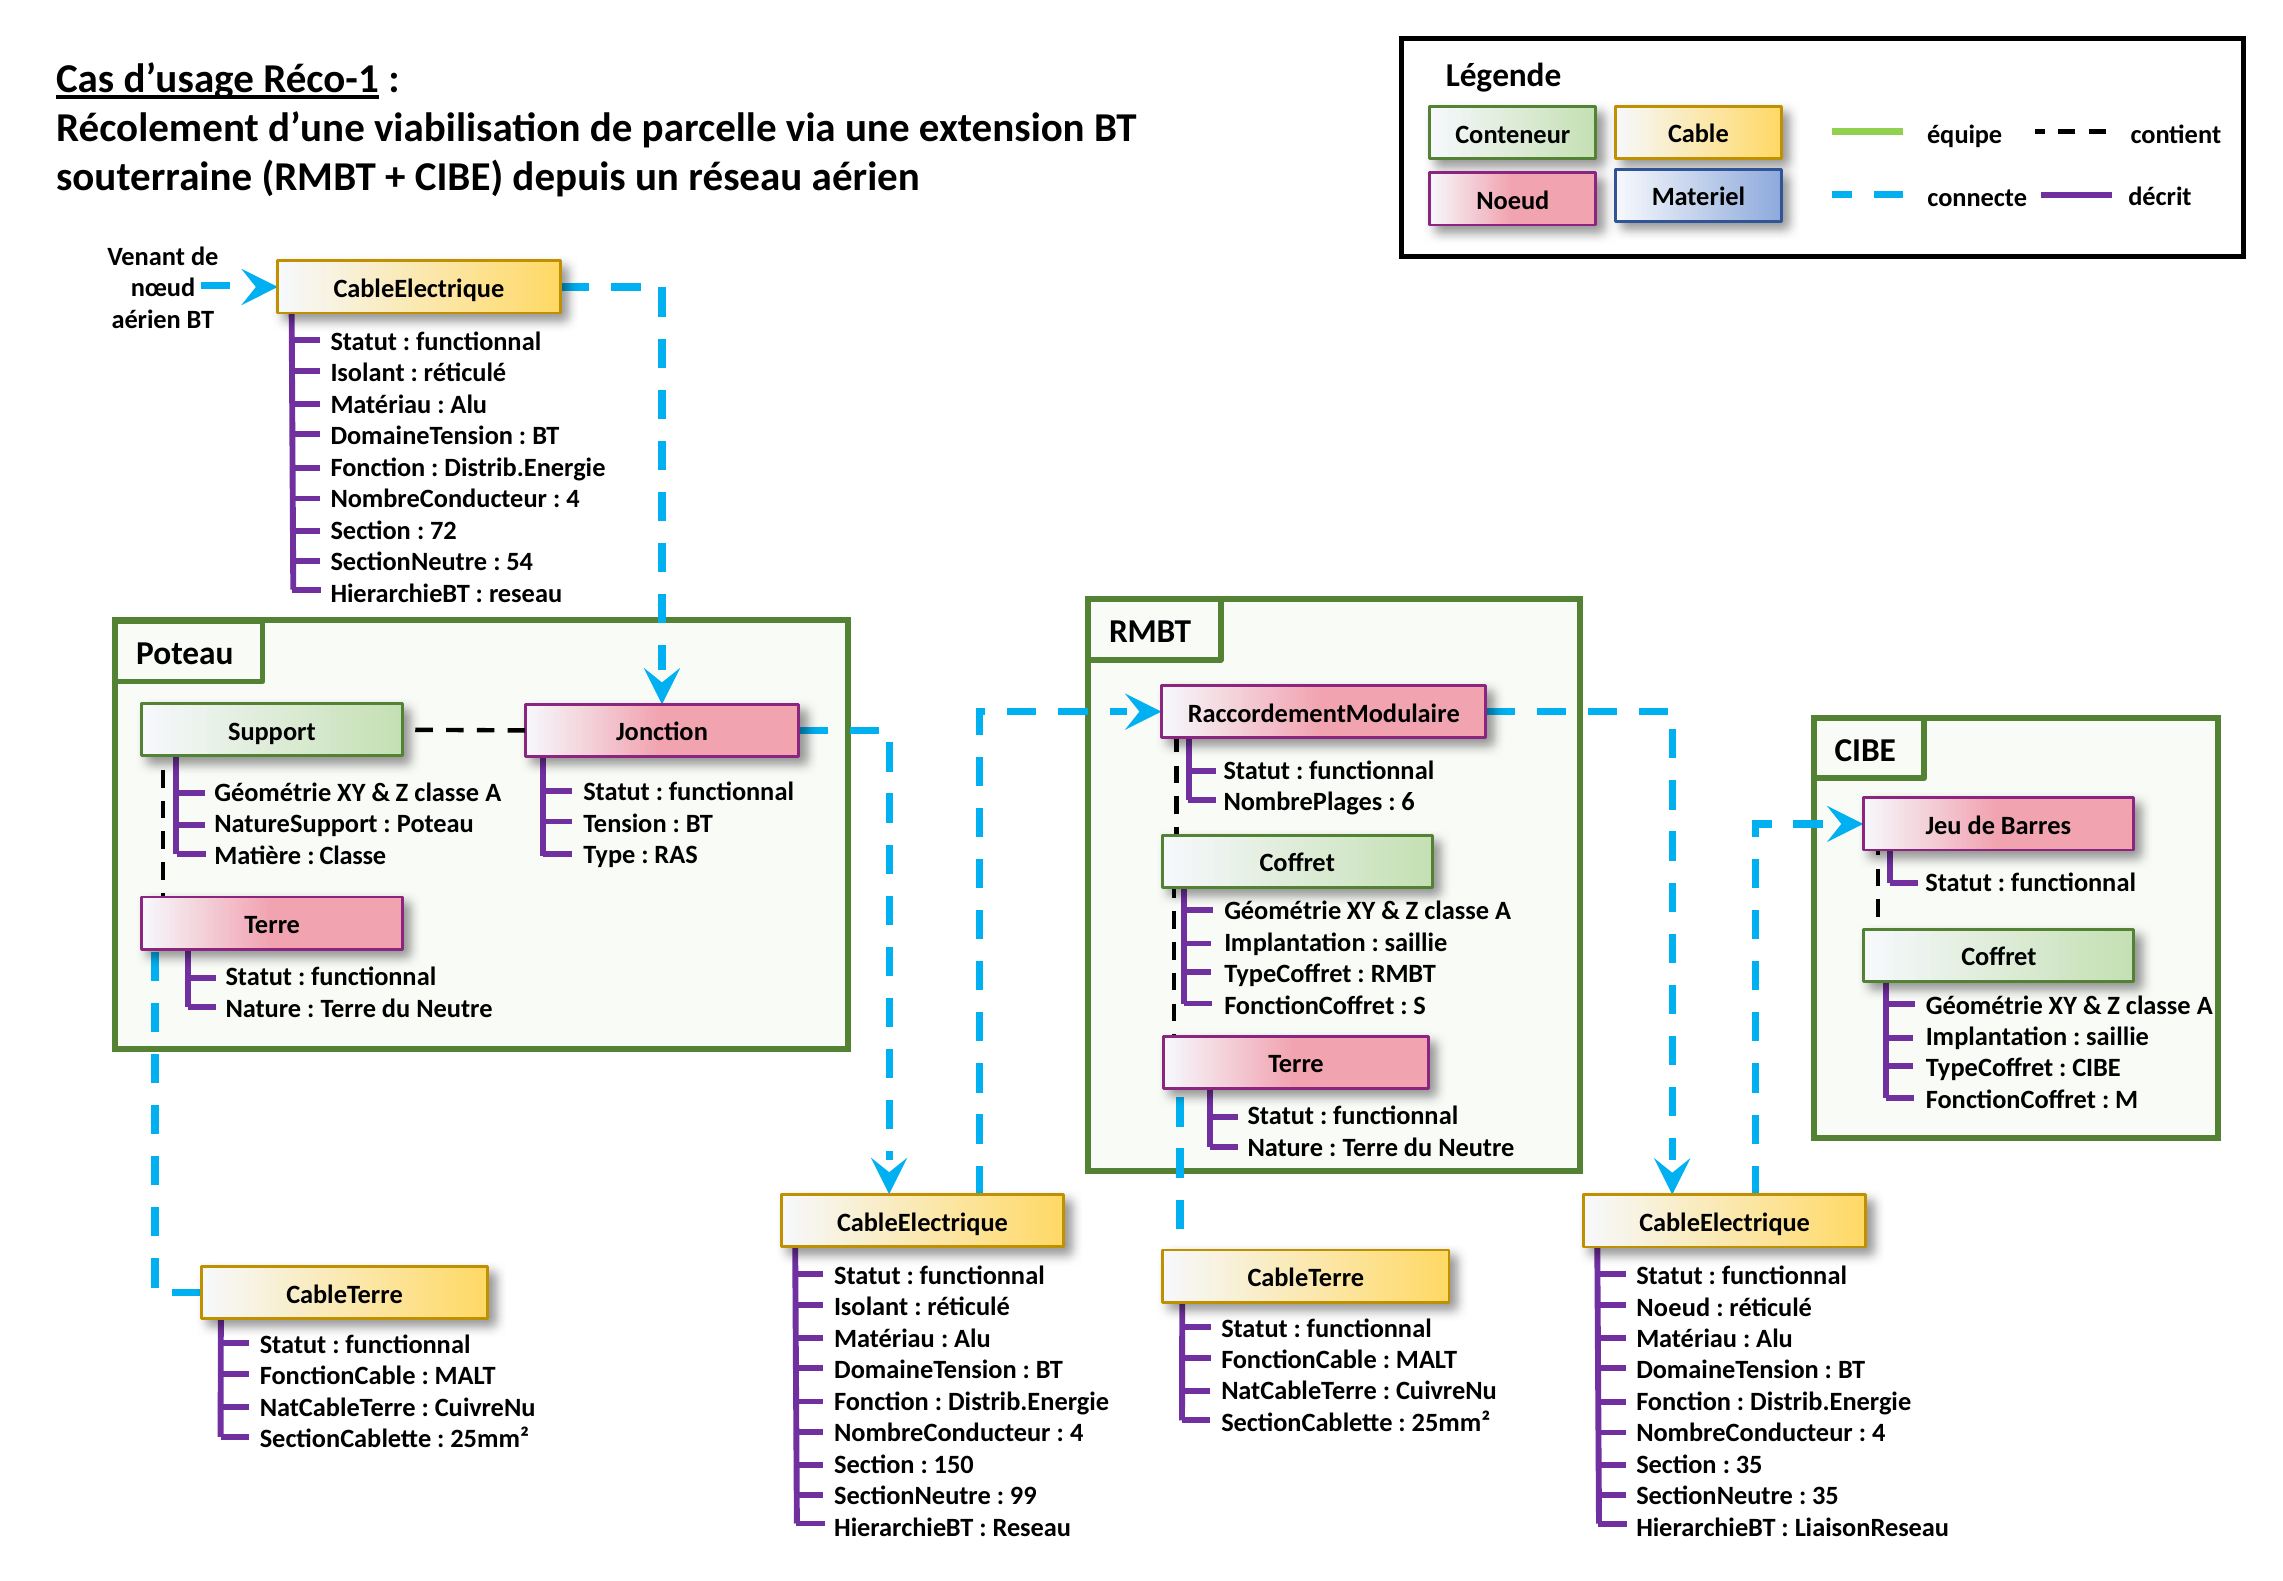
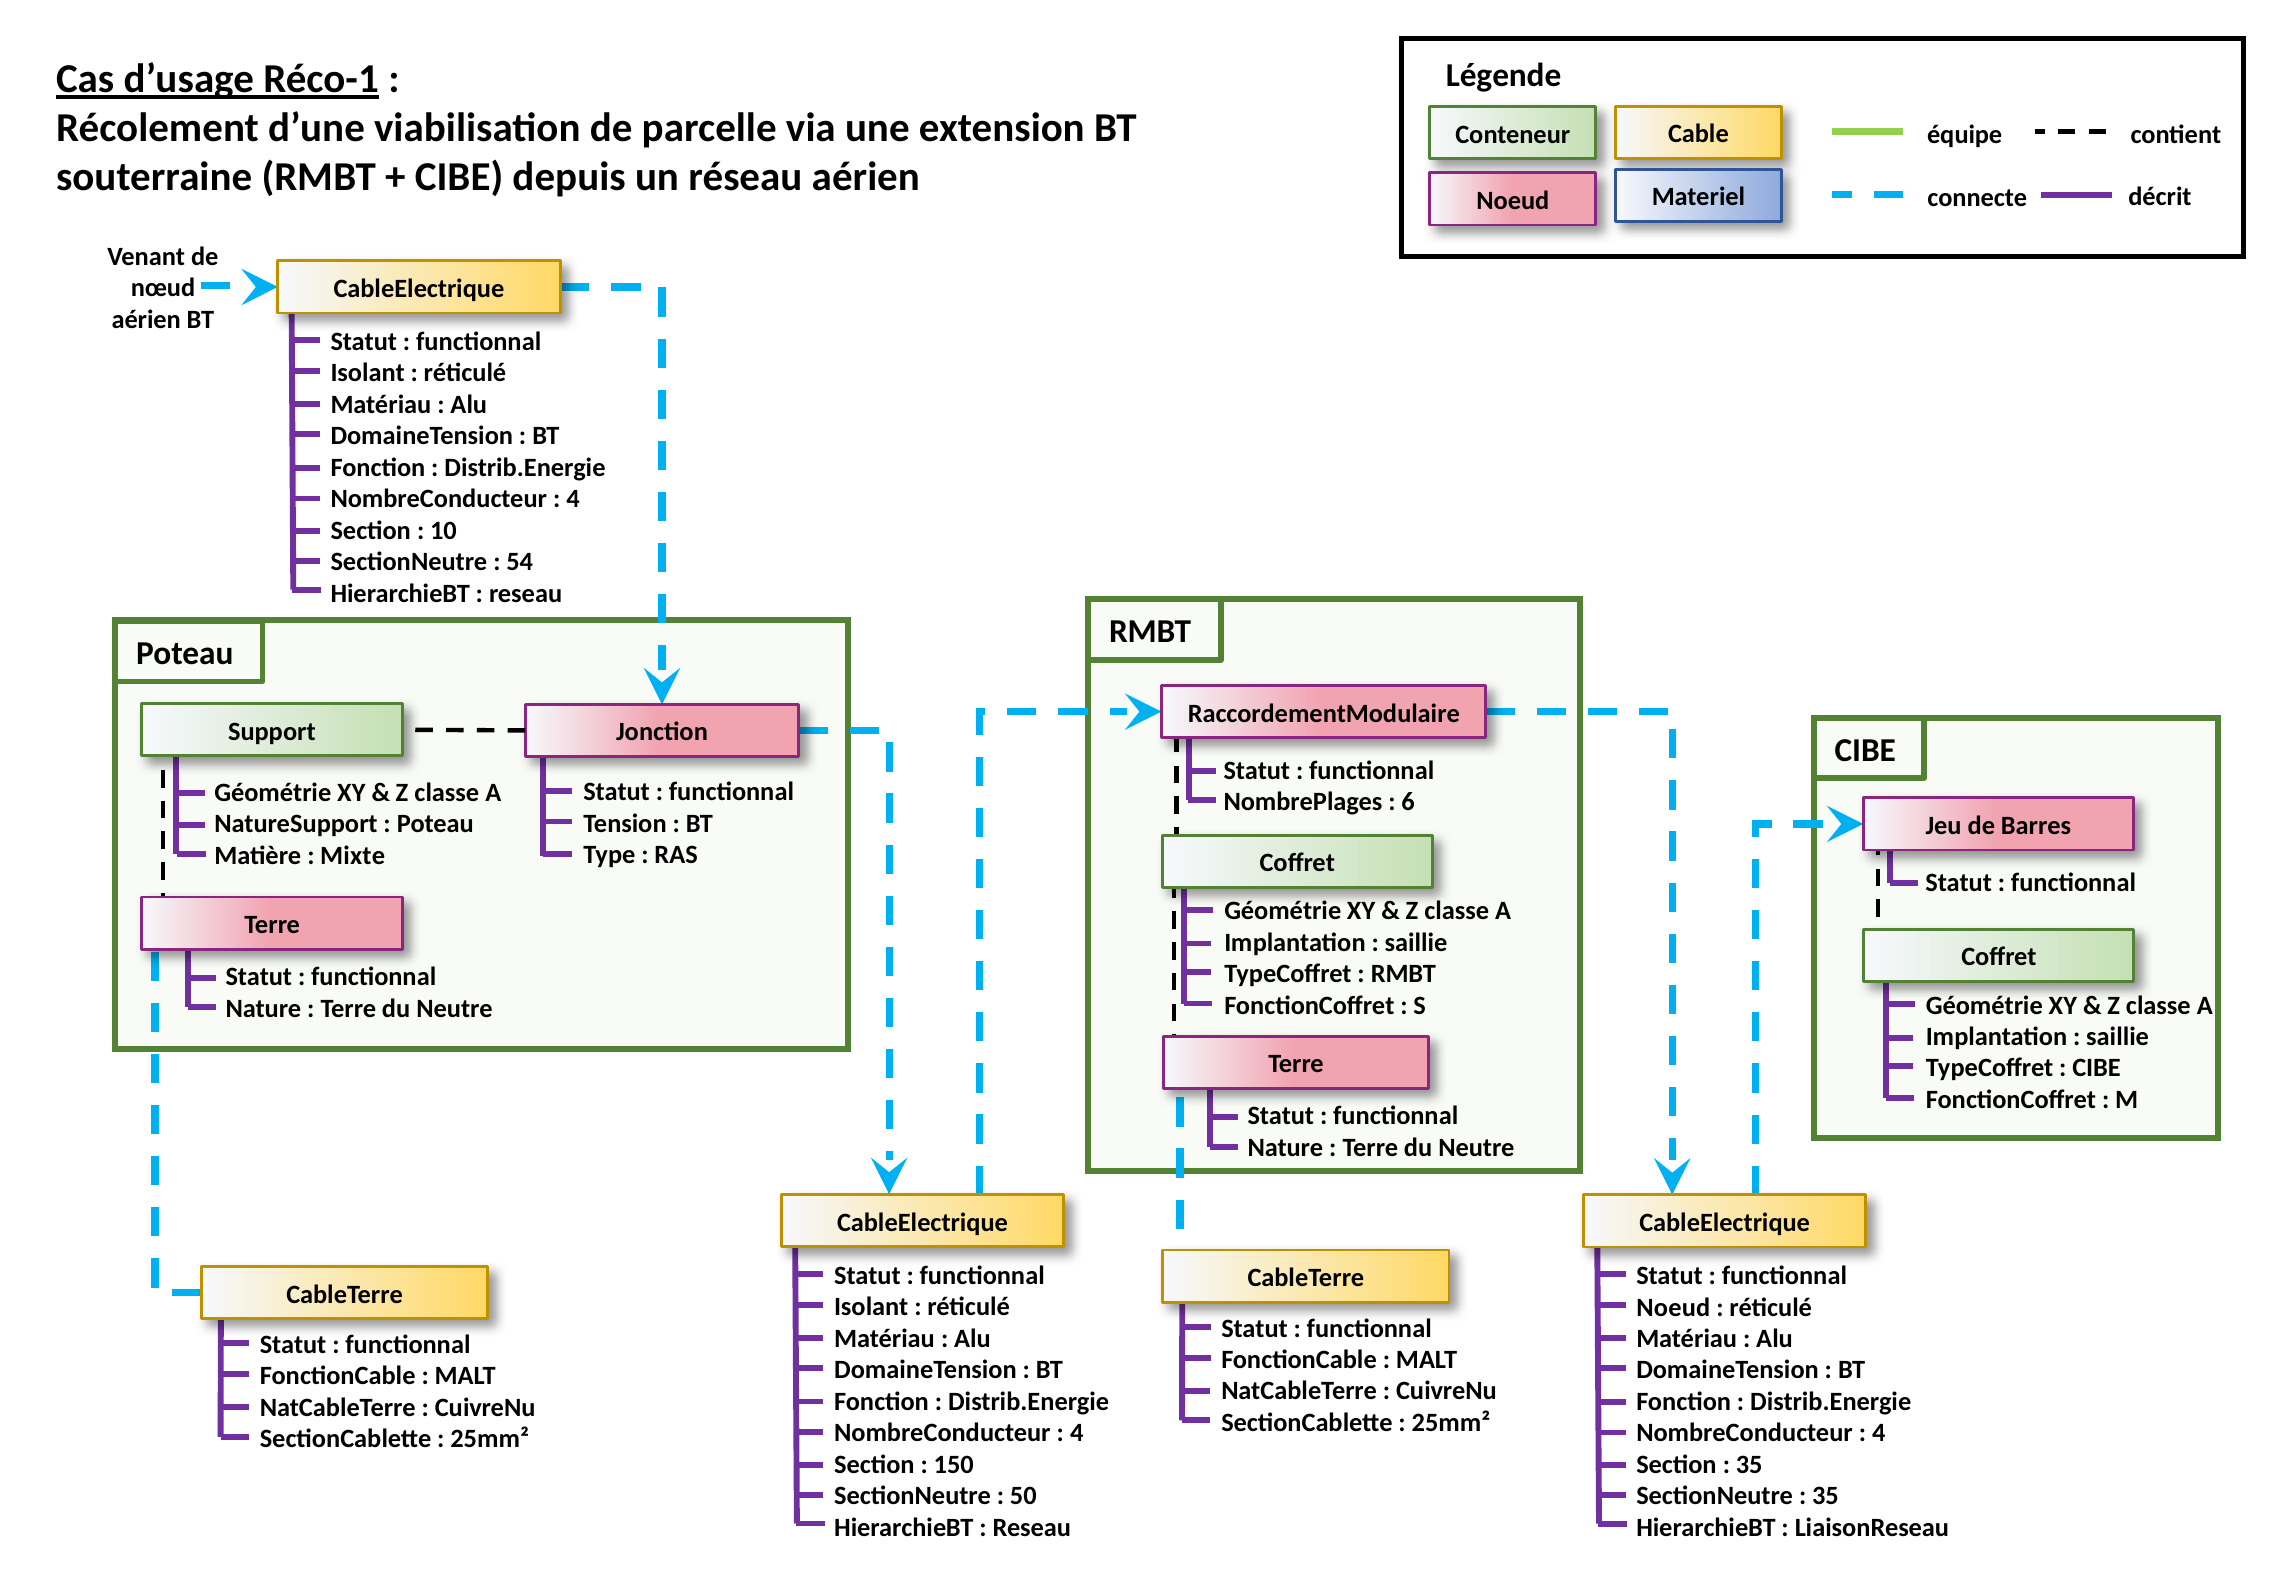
72: 72 -> 10
Classe at (353, 855): Classe -> Mixte
99: 99 -> 50
